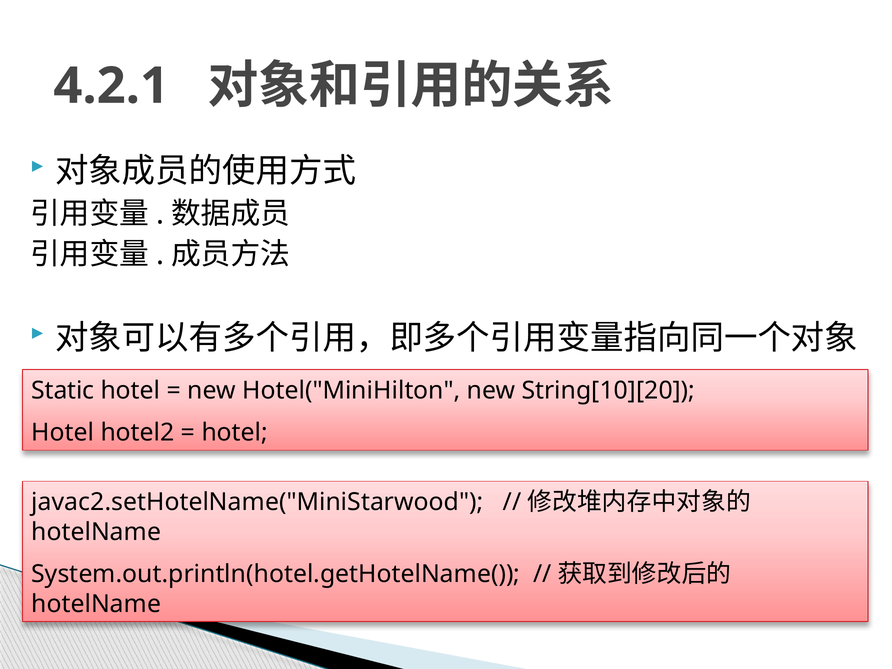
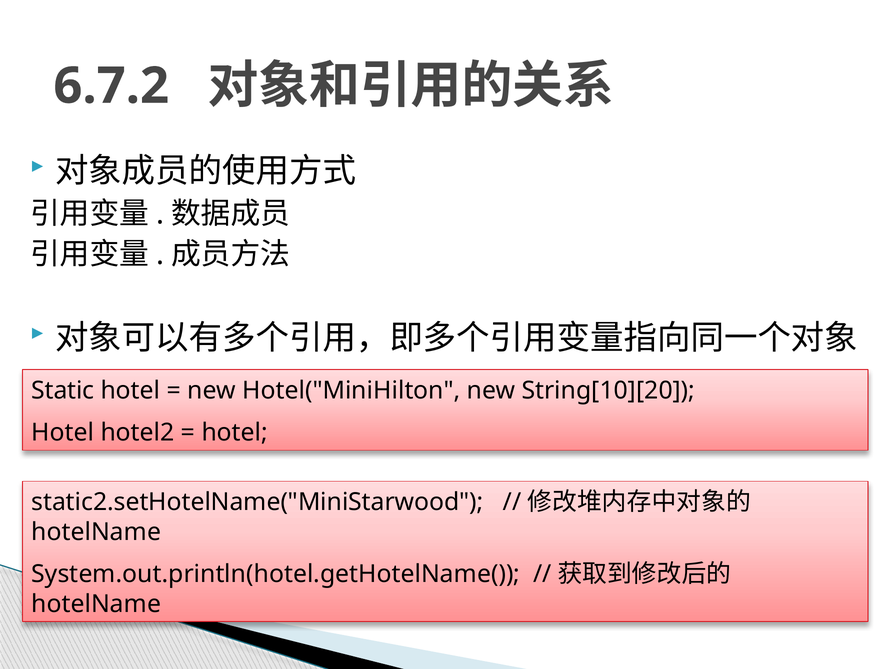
4.2.1: 4.2.1 -> 6.7.2
javac2.setHotelName("MiniStarwood: javac2.setHotelName("MiniStarwood -> static2.setHotelName("MiniStarwood
